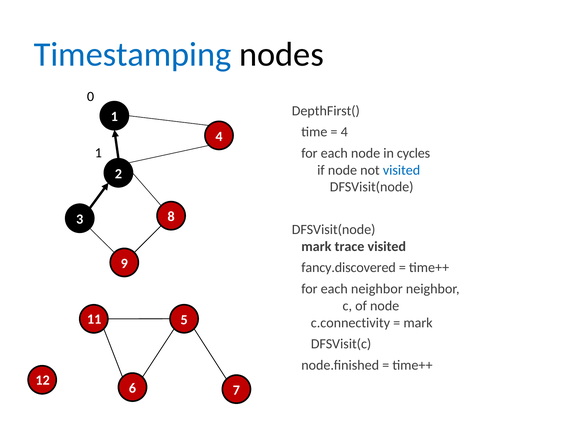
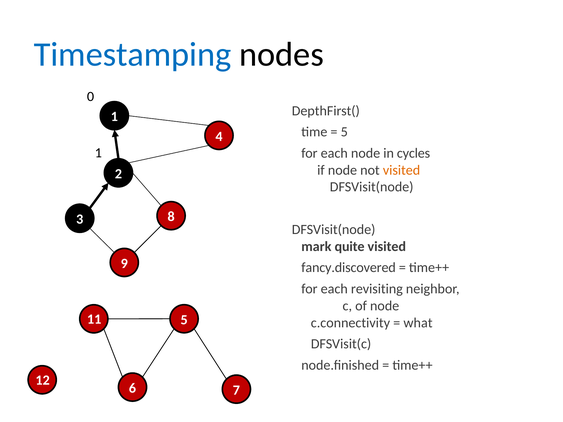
4 at (344, 132): 4 -> 5
visited at (402, 170) colour: blue -> orange
trace: trace -> quite
each neighbor: neighbor -> revisiting
mark at (418, 323): mark -> what
